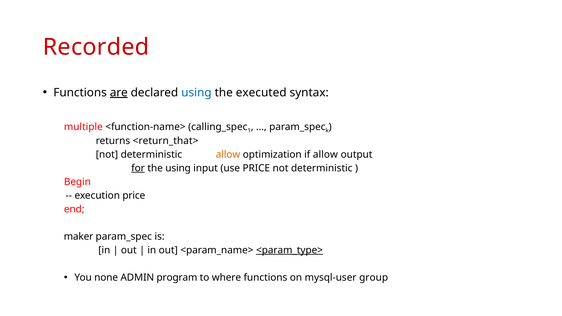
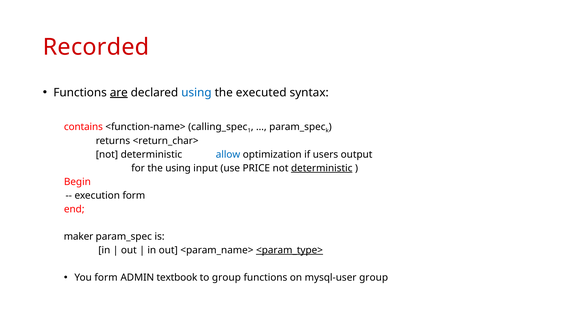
multiple: multiple -> contains
<return_that>: <return_that> -> <return_char>
allow at (228, 155) colour: orange -> blue
if allow: allow -> users
for underline: present -> none
deterministic at (322, 168) underline: none -> present
execution price: price -> form
You none: none -> form
program: program -> textbook
to where: where -> group
